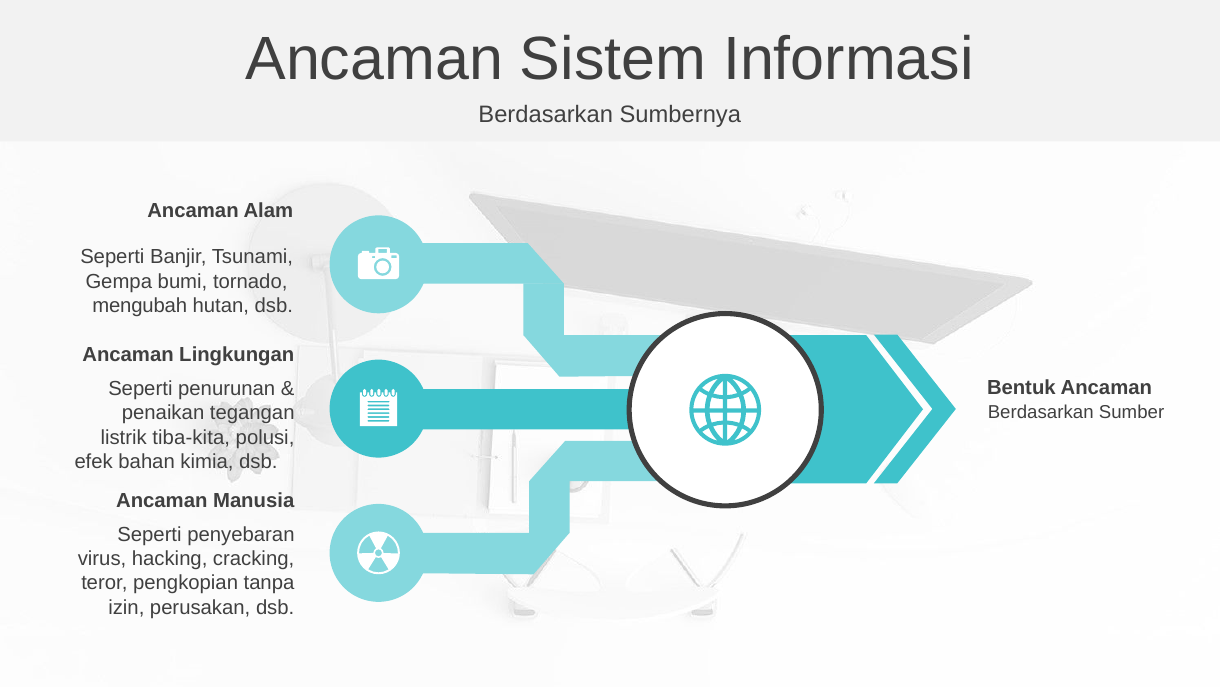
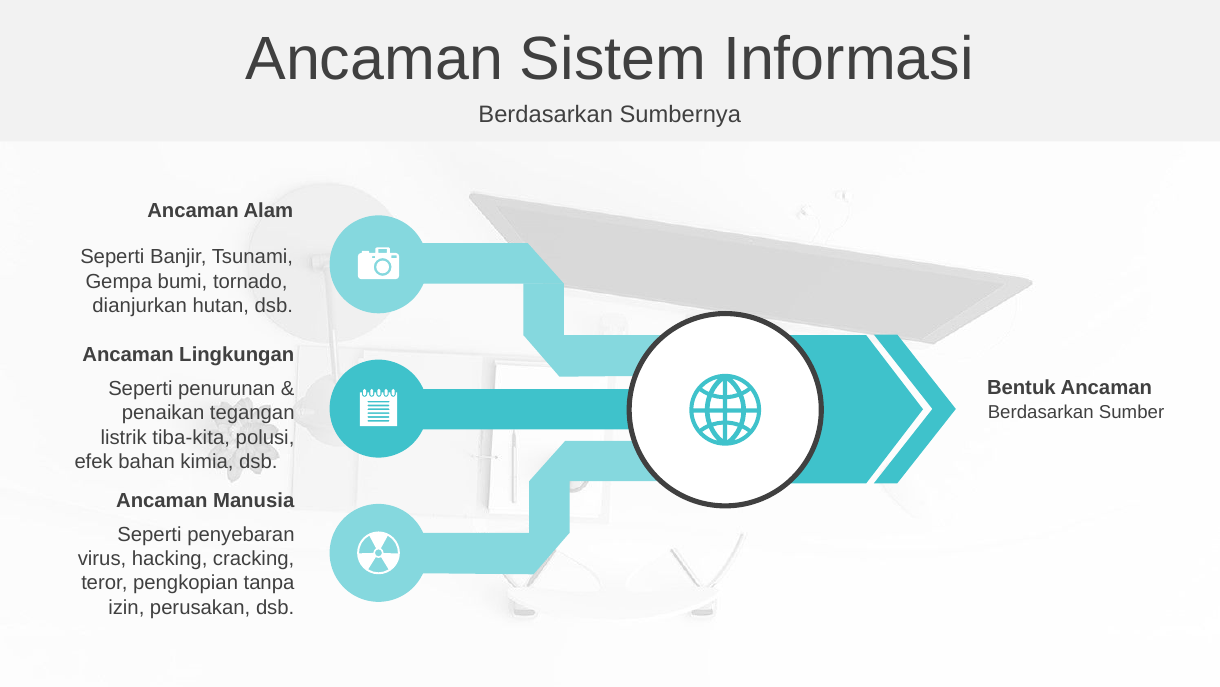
mengubah: mengubah -> dianjurkan
